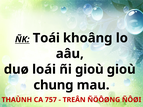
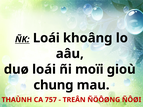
ÑK Toái: Toái -> Loái
ñi gioù: gioù -> moïi
